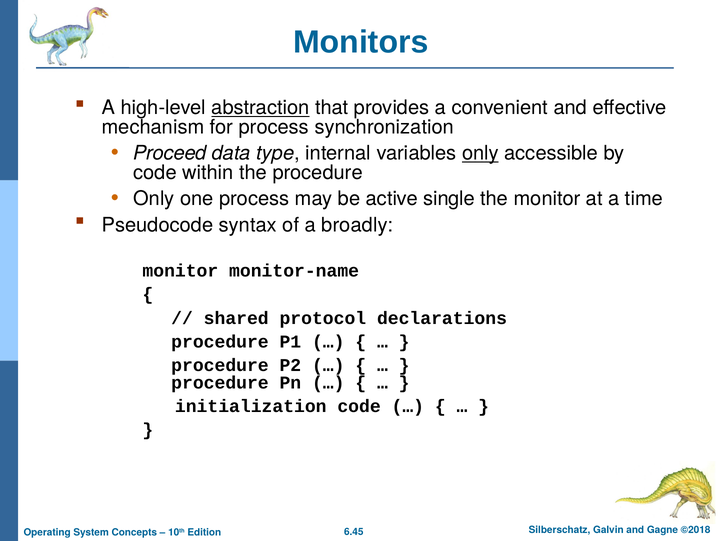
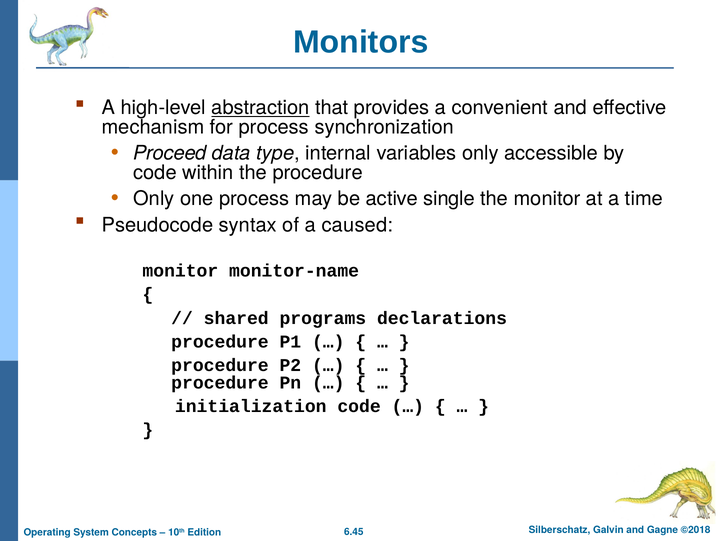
only at (480, 153) underline: present -> none
broadly: broadly -> caused
protocol: protocol -> programs
